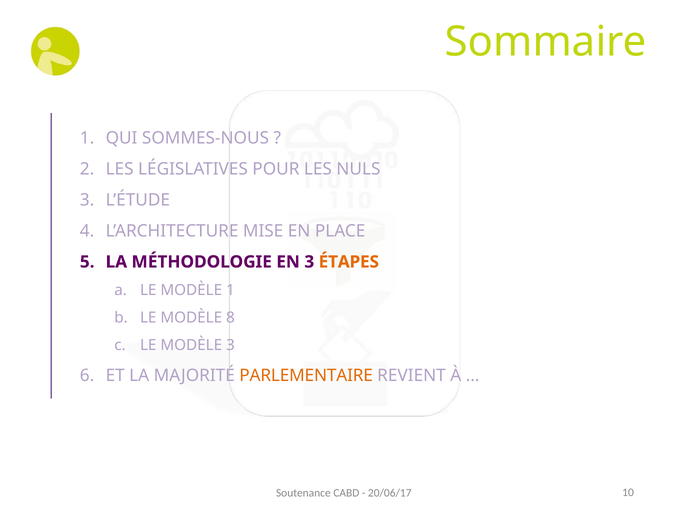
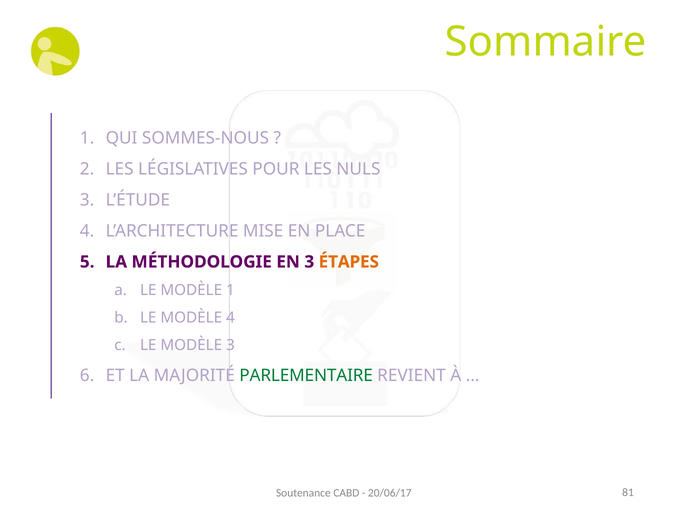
MODÈLE 8: 8 -> 4
PARLEMENTAIRE colour: orange -> green
10: 10 -> 81
